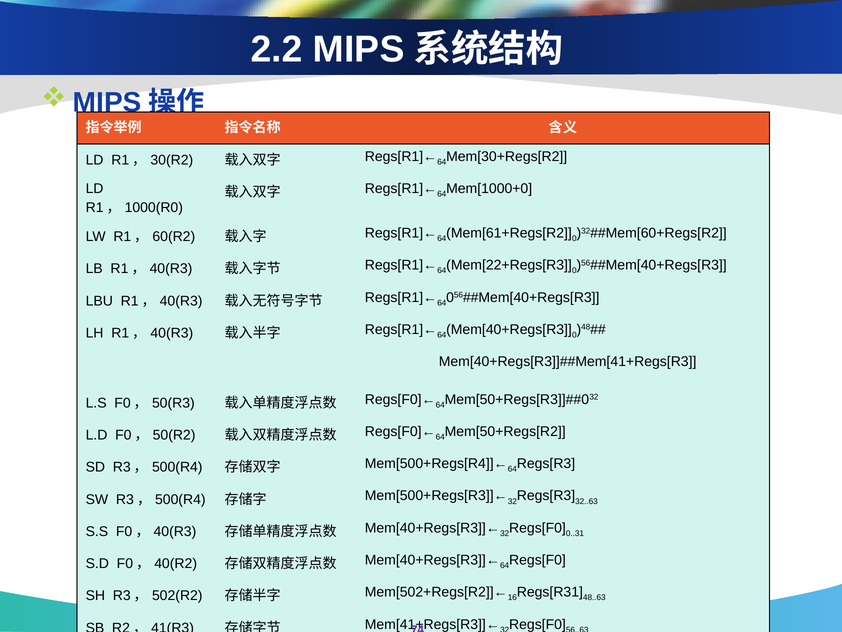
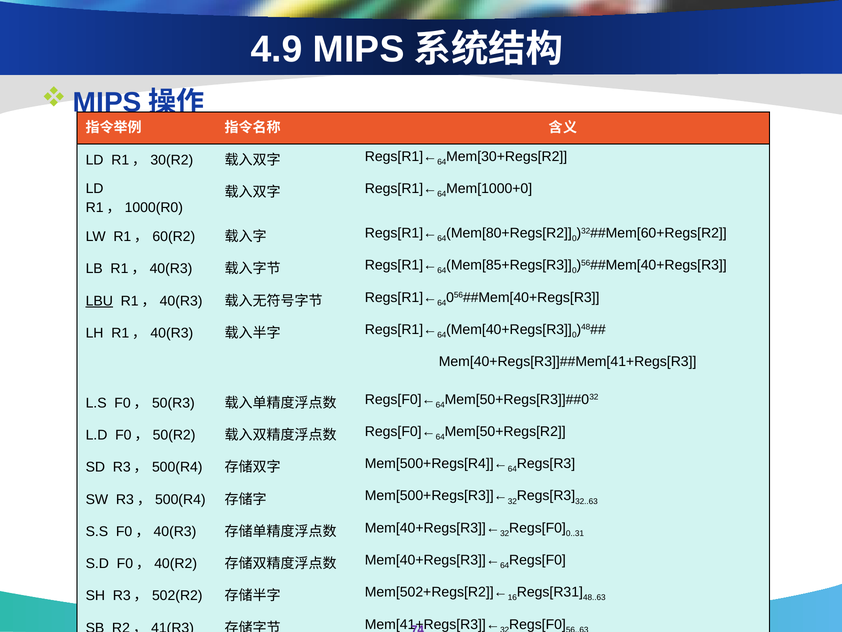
2.2: 2.2 -> 4.9
Mem[61+Regs[R2: Mem[61+Regs[R2 -> Mem[80+Regs[R2
Mem[22+Regs[R3: Mem[22+Regs[R3 -> Mem[85+Regs[R3
LBU underline: none -> present
